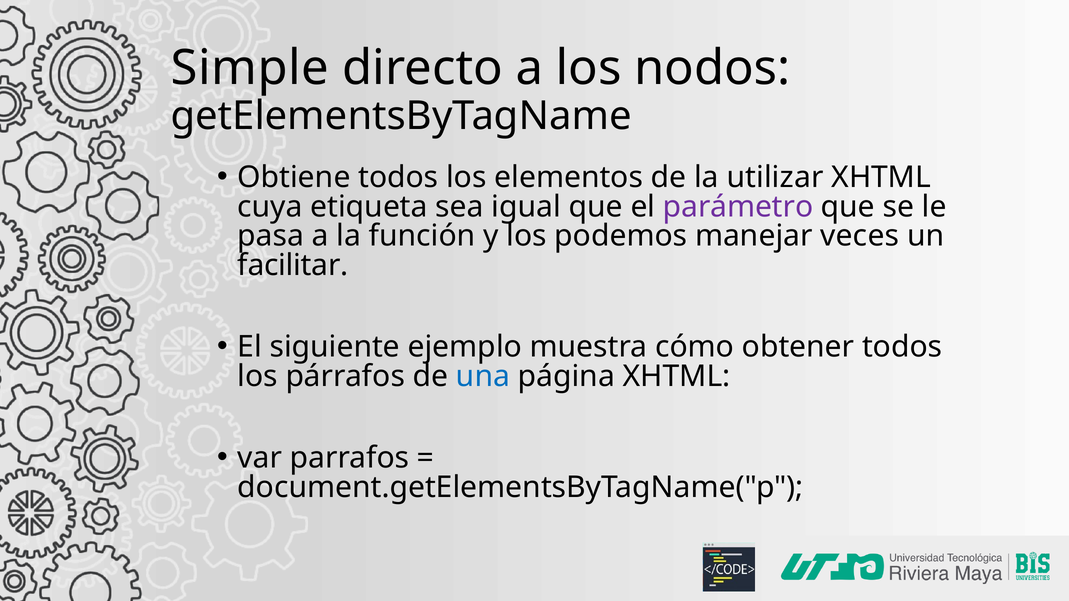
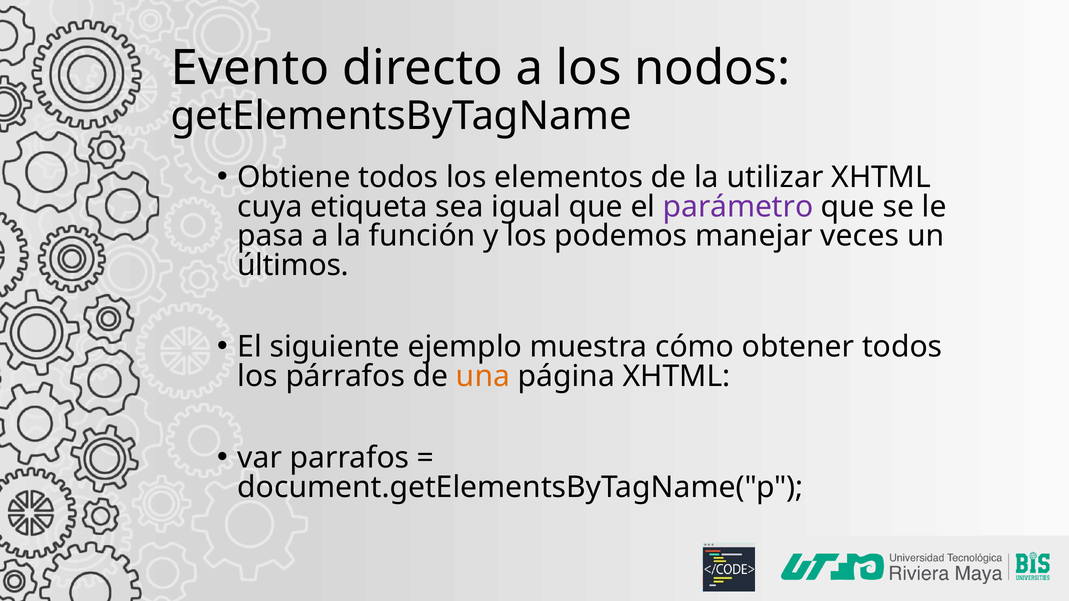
Simple: Simple -> Evento
facilitar: facilitar -> últimos
una colour: blue -> orange
